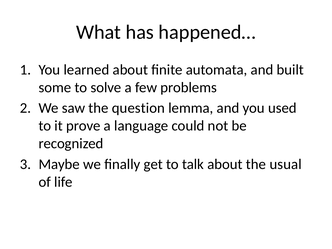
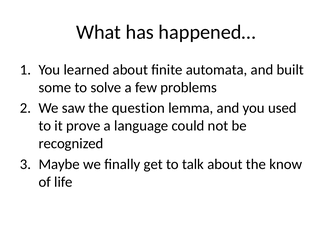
usual: usual -> know
